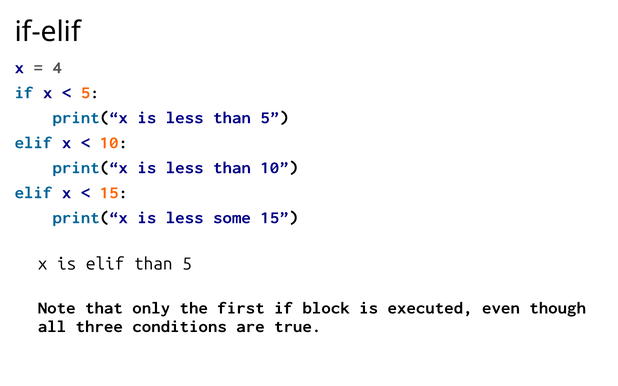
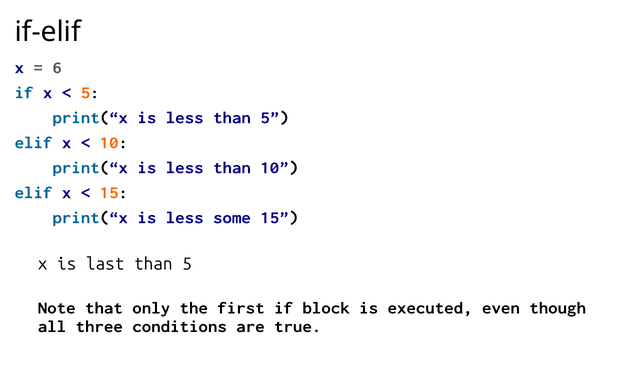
4: 4 -> 6
is elif: elif -> last
